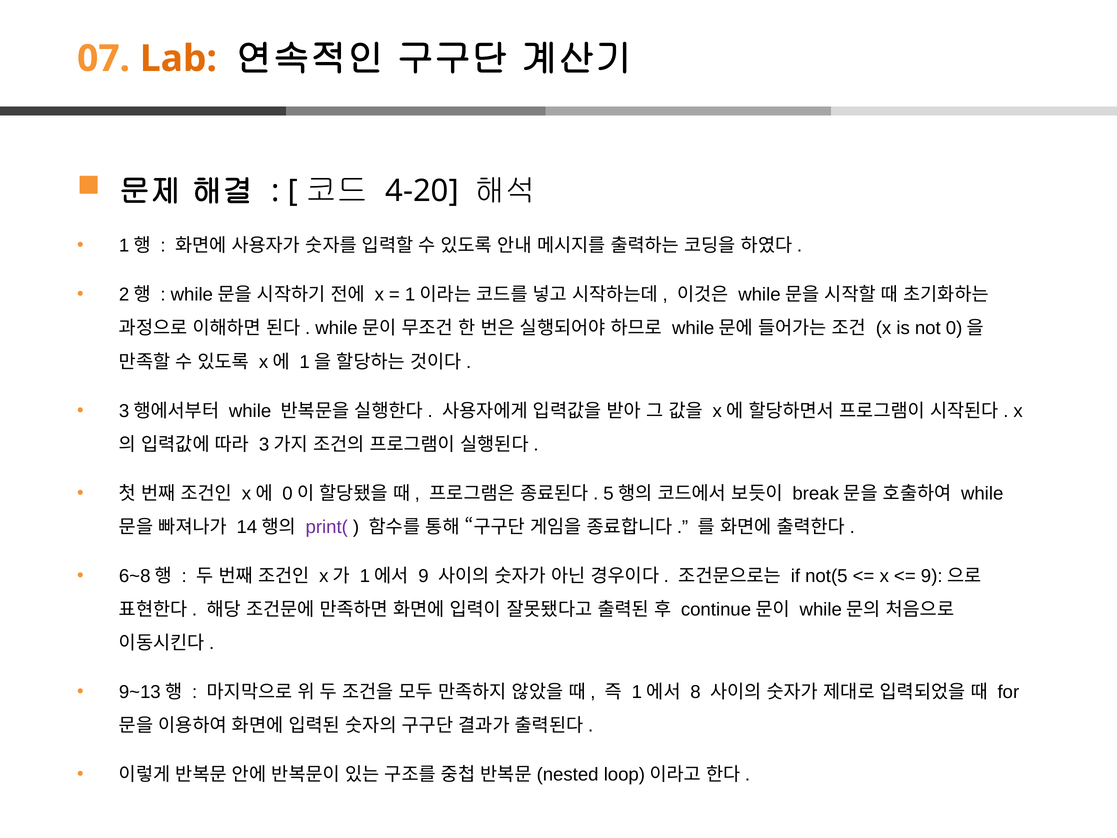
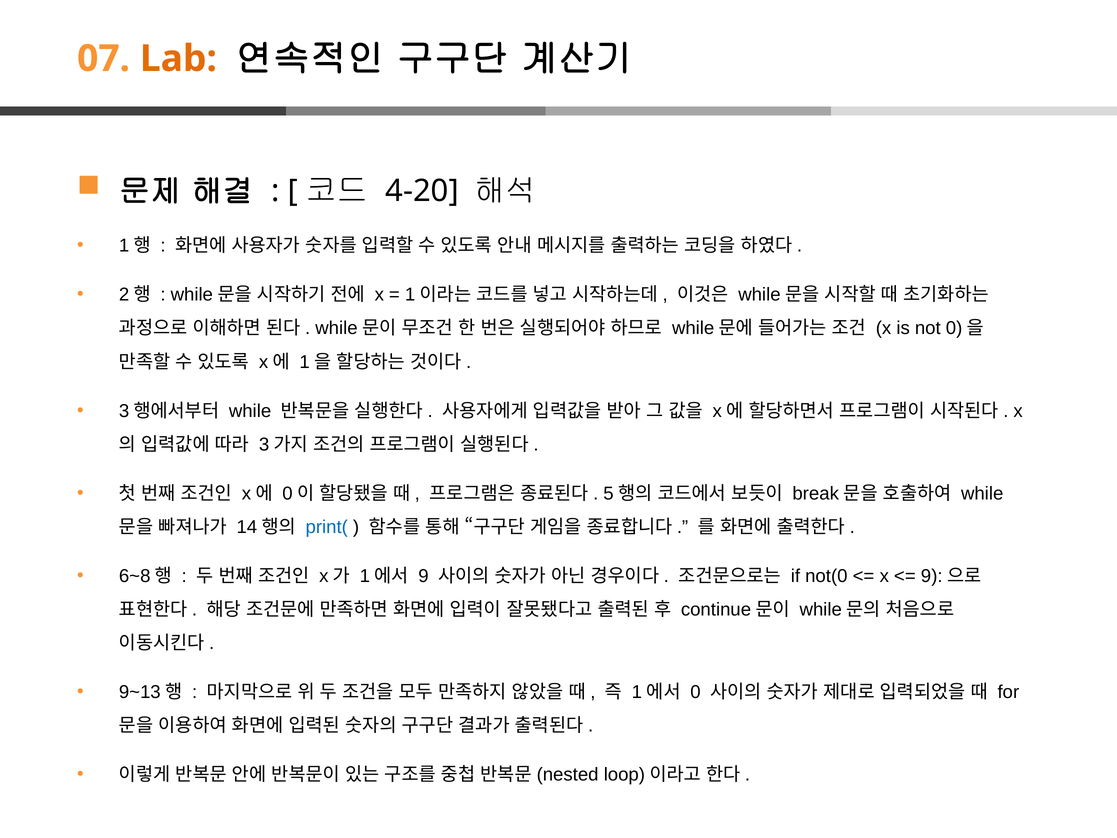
print( colour: purple -> blue
not(5: not(5 -> not(0
8: 8 -> 0
